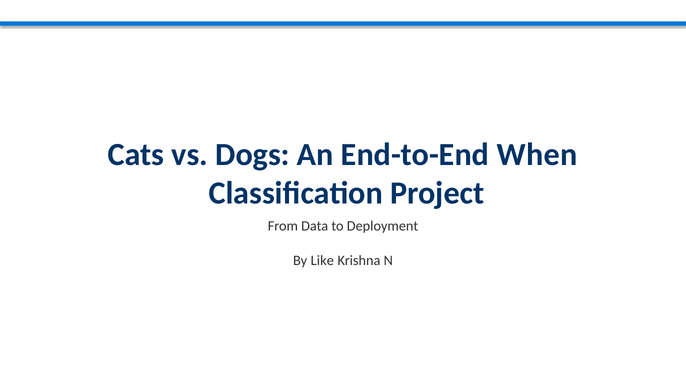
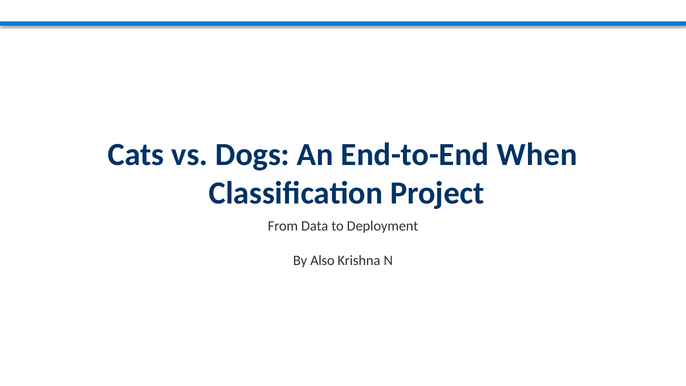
Like: Like -> Also
